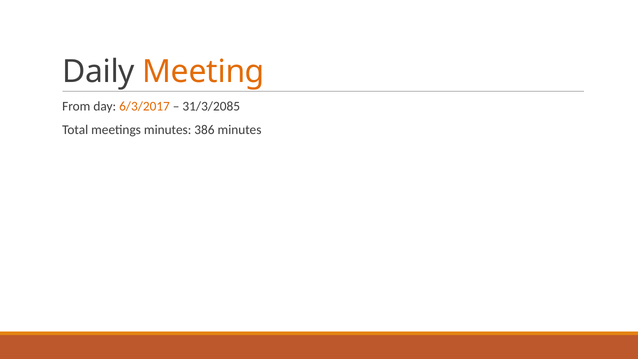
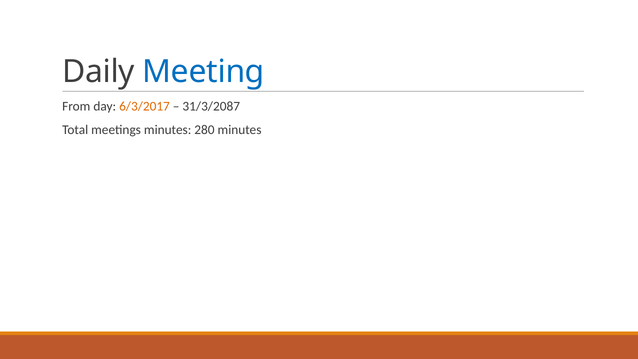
Meeting colour: orange -> blue
31/3/2085: 31/3/2085 -> 31/3/2087
386: 386 -> 280
